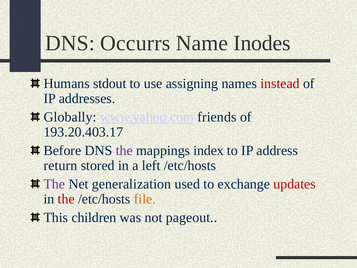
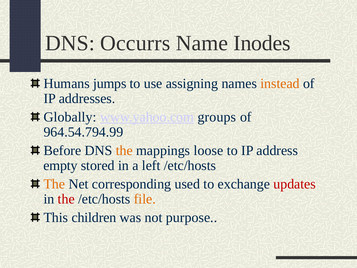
stdout: stdout -> jumps
instead colour: red -> orange
friends: friends -> groups
193.20.403.17: 193.20.403.17 -> 964.54.794.99
the at (124, 150) colour: purple -> orange
index: index -> loose
return: return -> empty
The at (54, 184) colour: purple -> orange
generalization: generalization -> corresponding
pageout: pageout -> purpose
